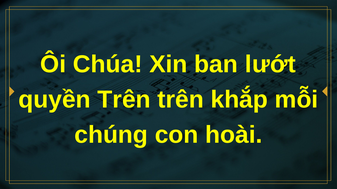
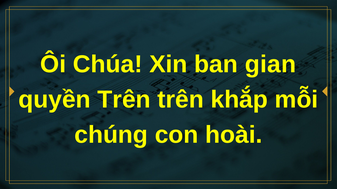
lướt: lướt -> gian
